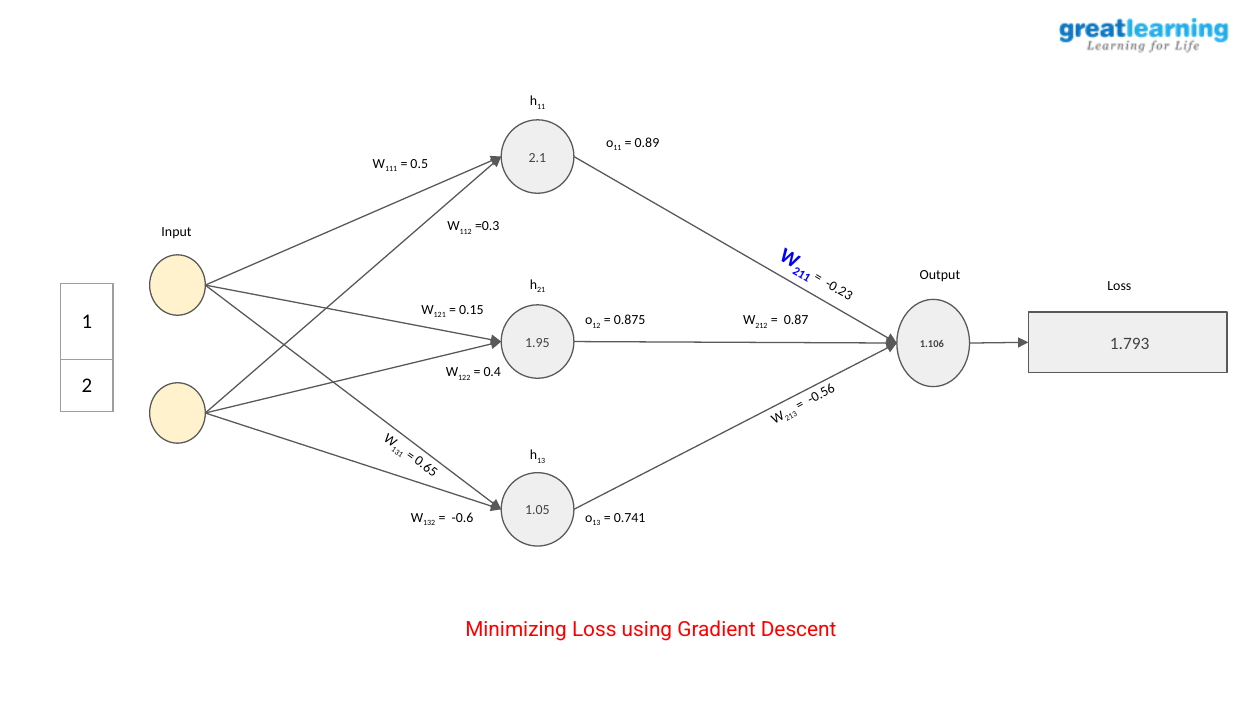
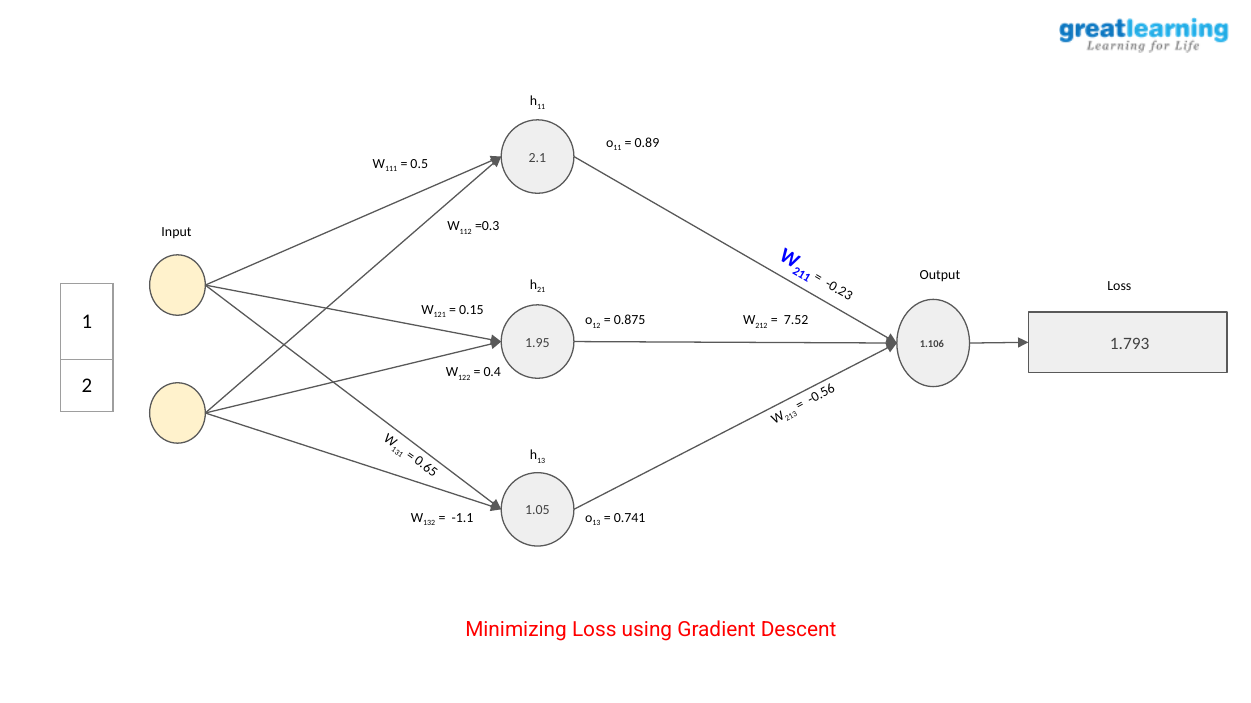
0.87: 0.87 -> 7.52
-0.6: -0.6 -> -1.1
